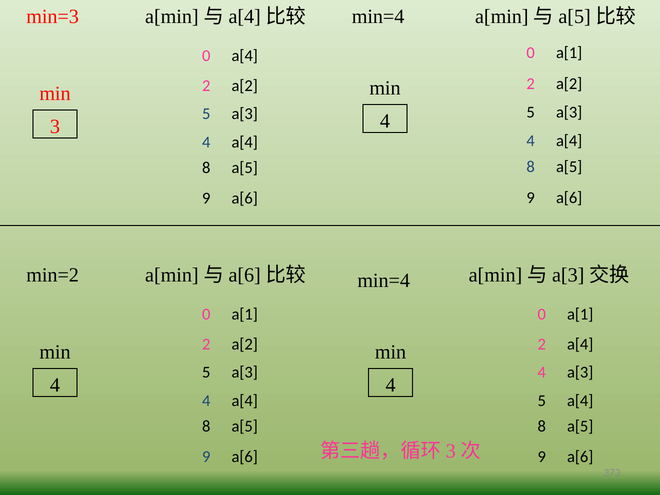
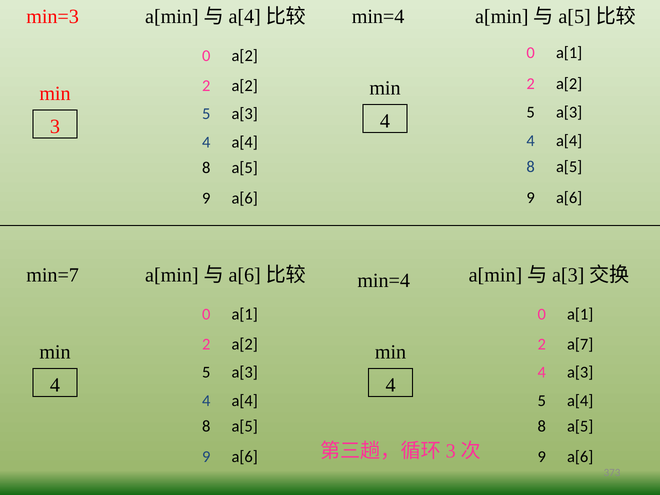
a[4 at (245, 56): a[4 -> a[2
min=2: min=2 -> min=7
a[4 at (580, 344): a[4 -> a[7
